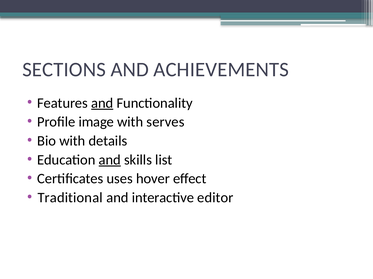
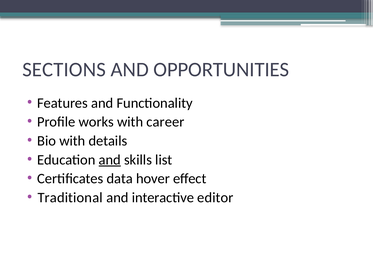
ACHIEVEMENTS: ACHIEVEMENTS -> OPPORTUNITIES
and at (102, 103) underline: present -> none
image: image -> works
serves: serves -> career
uses: uses -> data
